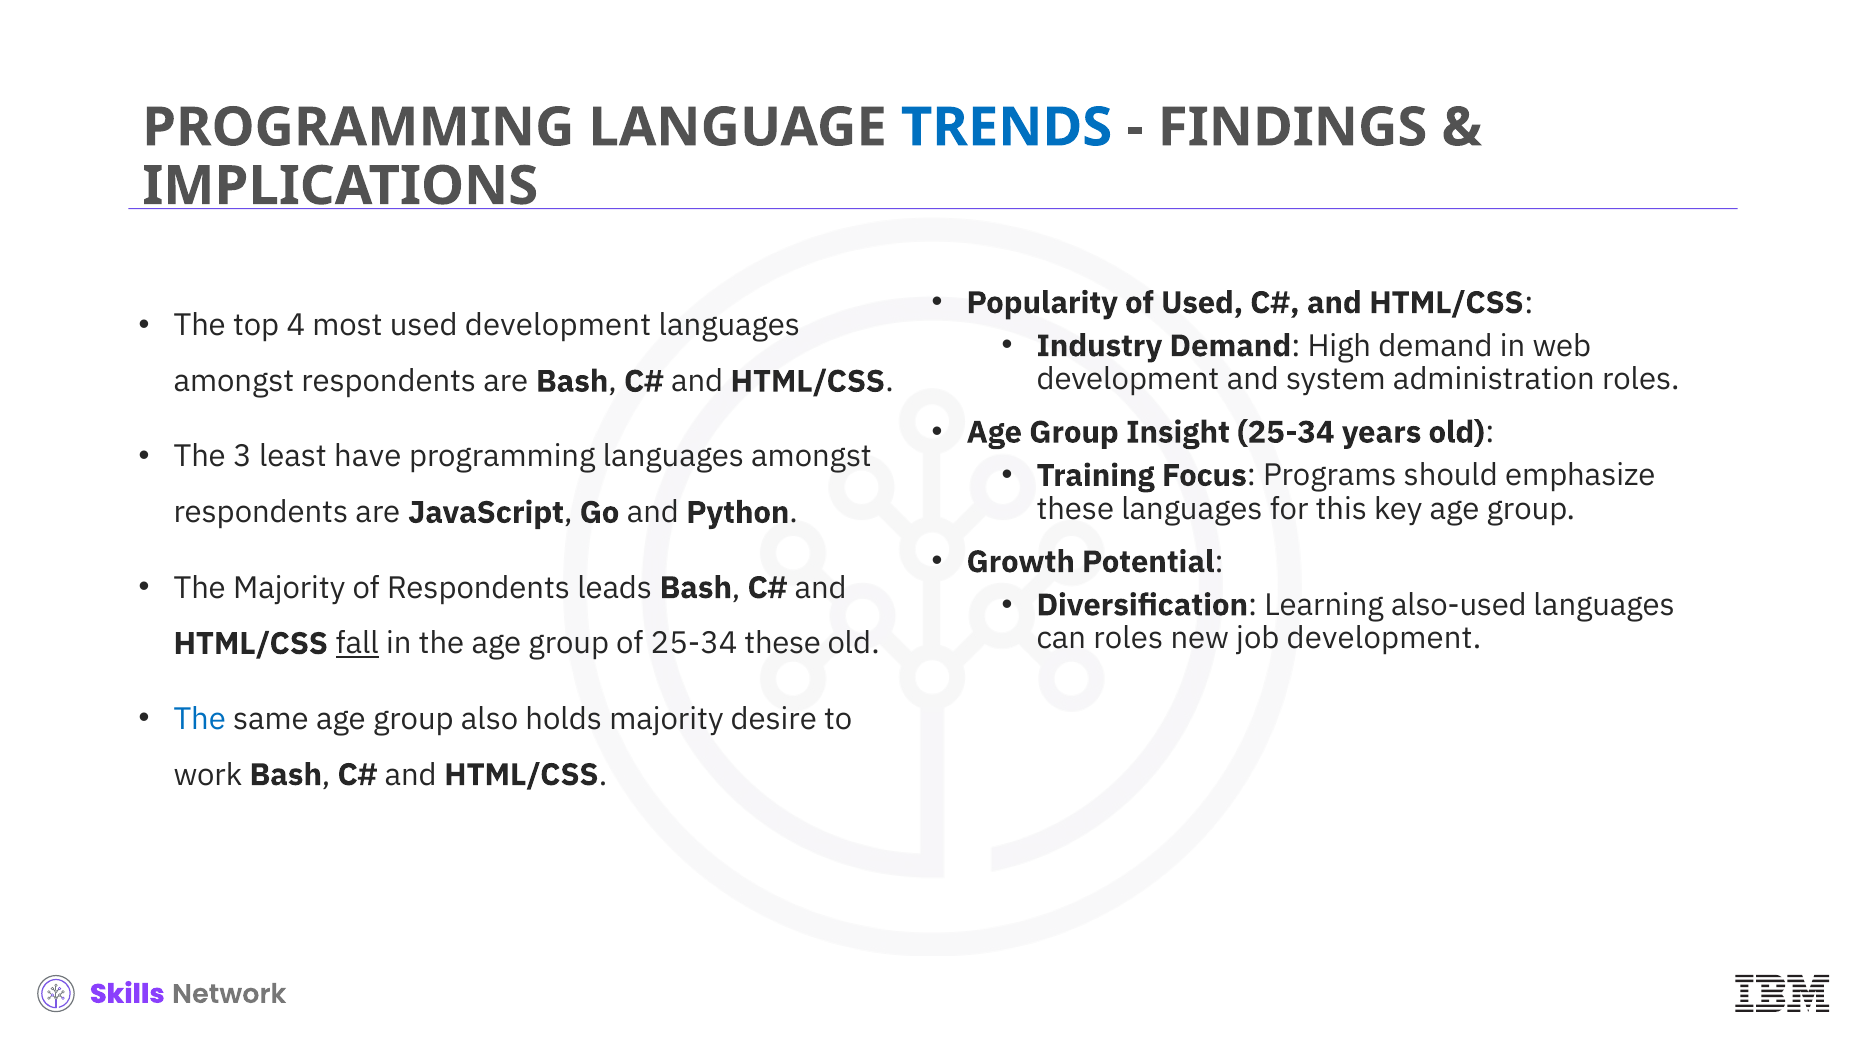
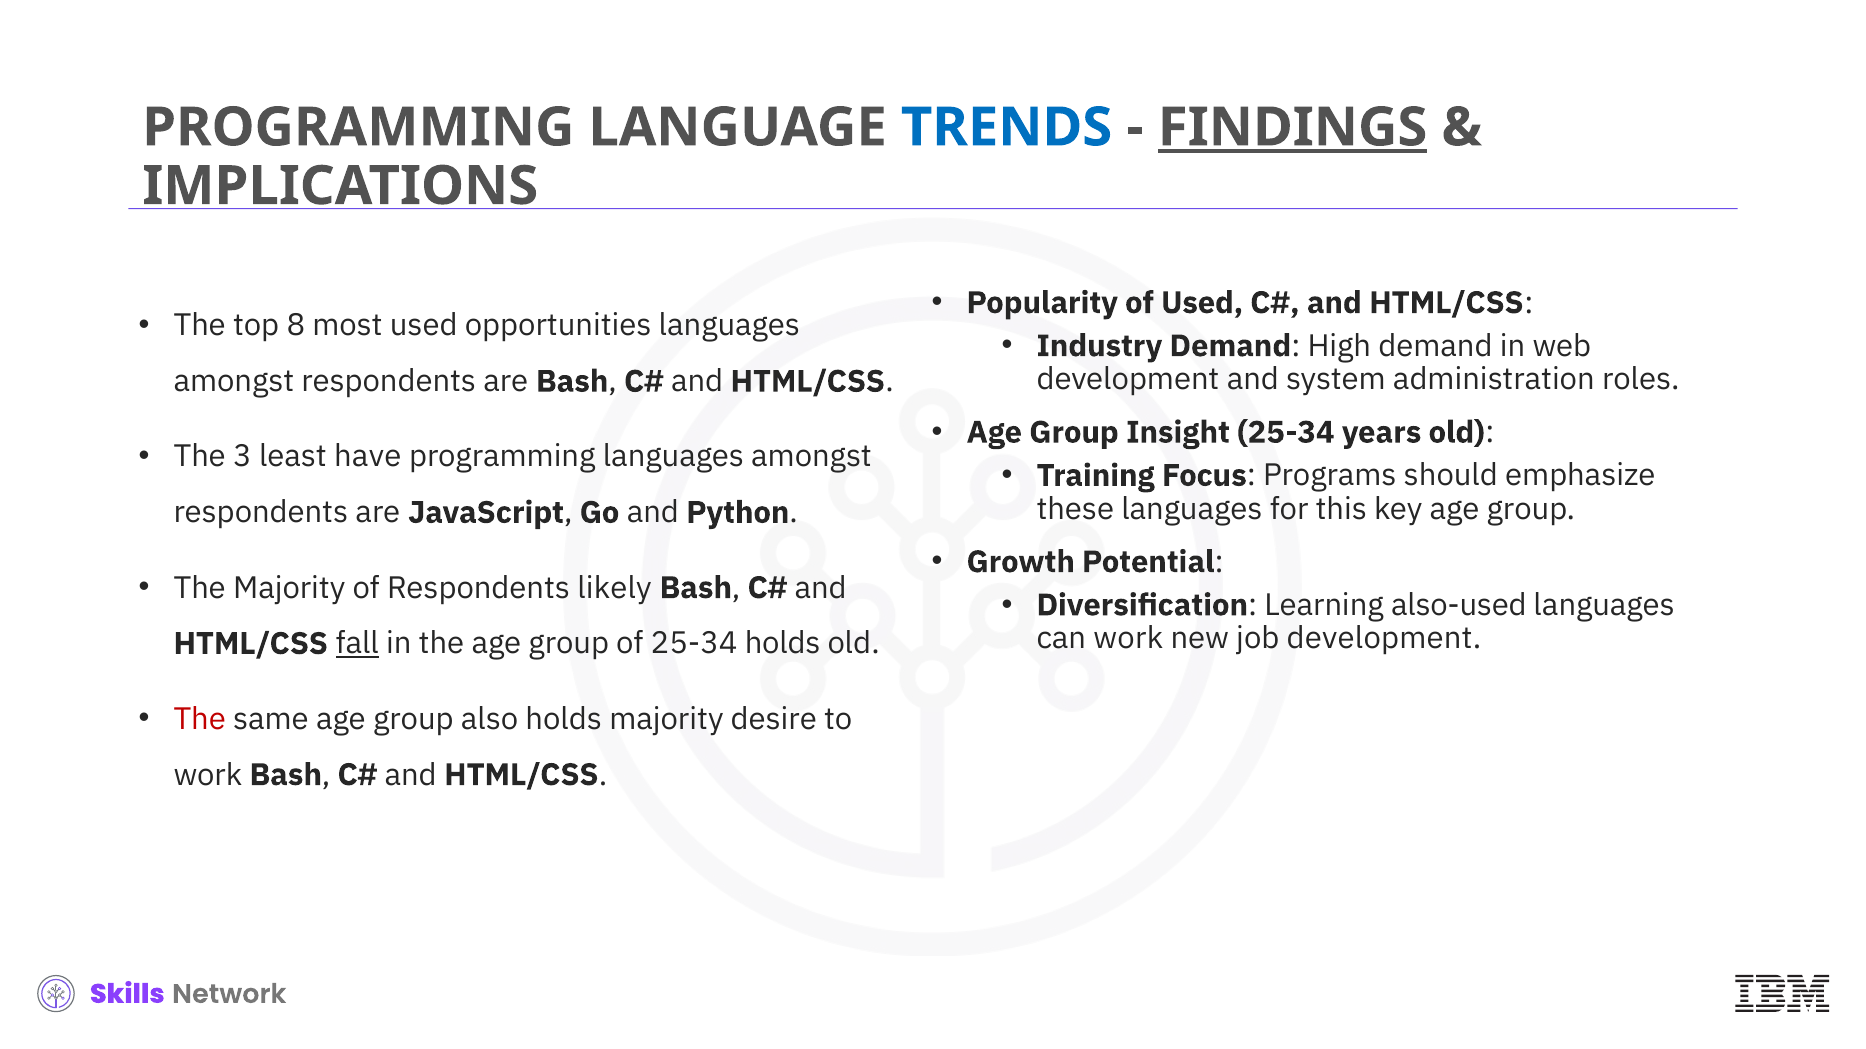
FINDINGS underline: none -> present
4: 4 -> 8
used development: development -> opportunities
leads: leads -> likely
can roles: roles -> work
25-34 these: these -> holds
The at (200, 719) colour: blue -> red
